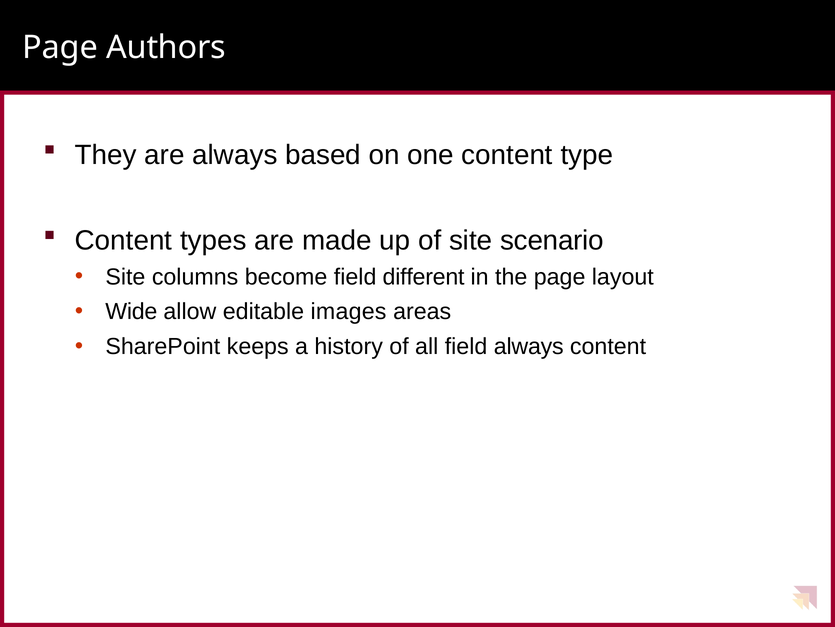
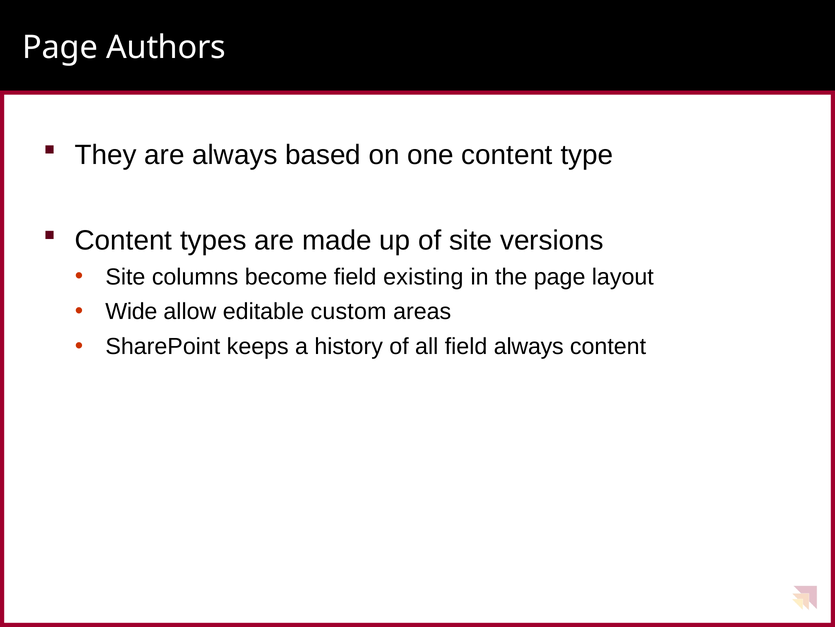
scenario: scenario -> versions
different: different -> existing
images: images -> custom
